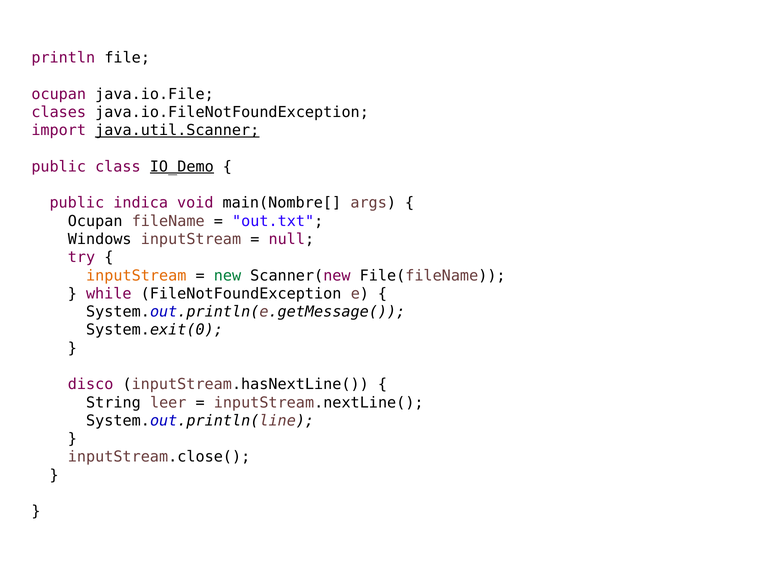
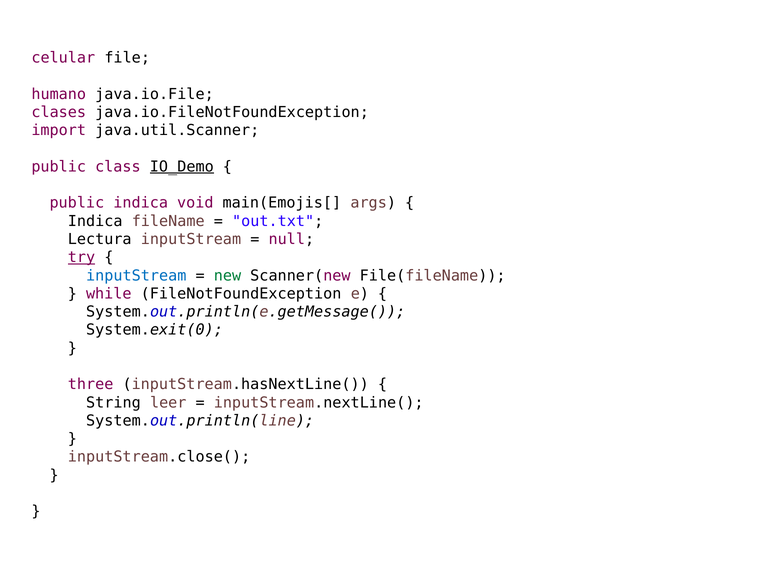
println: println -> celular
ocupan at (59, 94): ocupan -> humano
java.util.Scanner underline: present -> none
main(Nombre[: main(Nombre[ -> main(Emojis[
Ocupan at (95, 221): Ocupan -> Indica
Windows: Windows -> Lectura
try underline: none -> present
inputStream at (136, 276) colour: orange -> blue
disco: disco -> three
